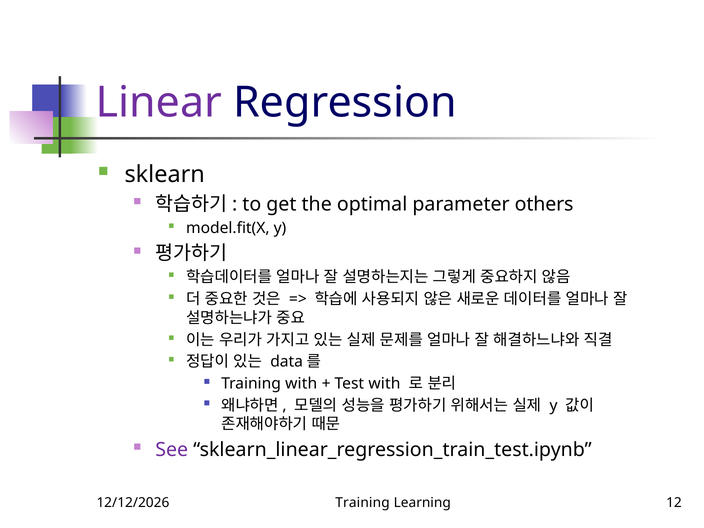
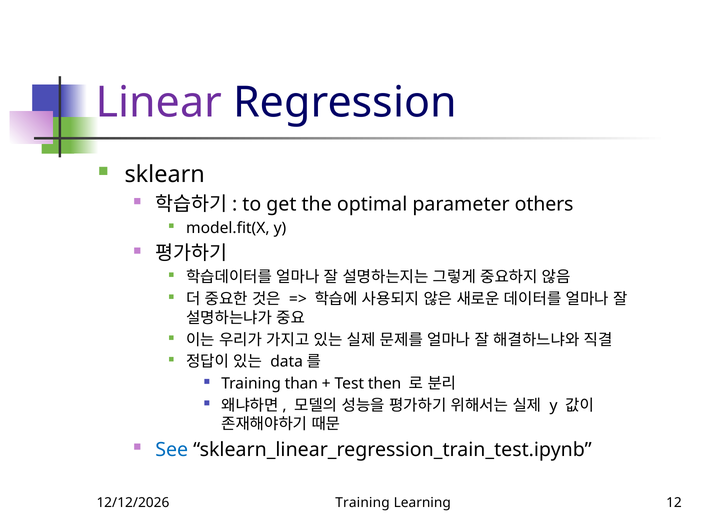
Training with: with -> than
Test with: with -> then
See colour: purple -> blue
